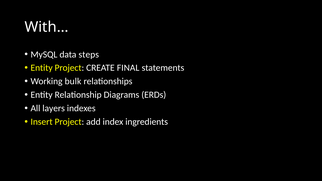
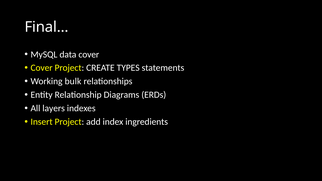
With…: With… -> Final…
data steps: steps -> cover
Entity at (42, 68): Entity -> Cover
FINAL: FINAL -> TYPES
